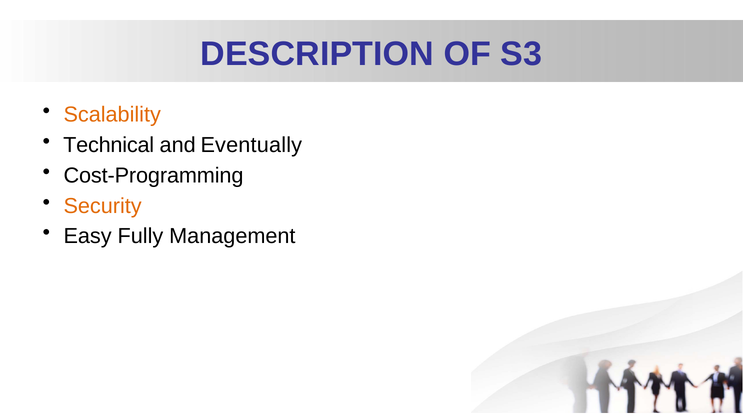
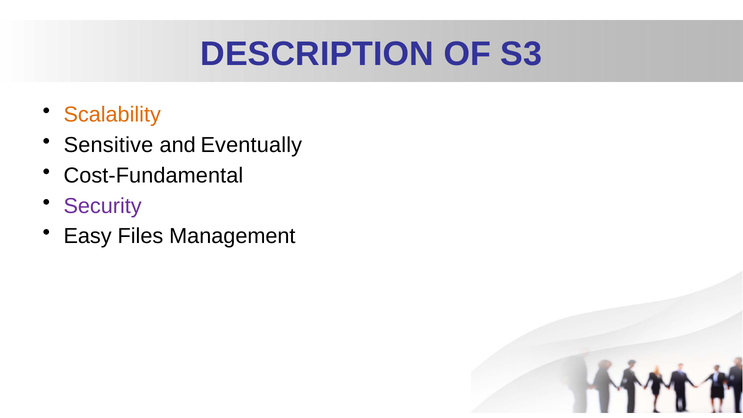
Technical: Technical -> Sensitive
Cost-Programming: Cost-Programming -> Cost-Fundamental
Security colour: orange -> purple
Fully: Fully -> Files
